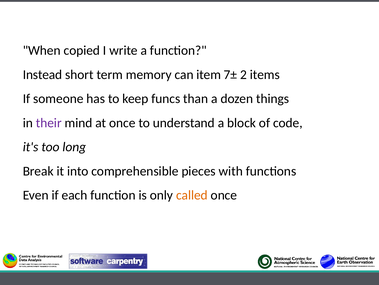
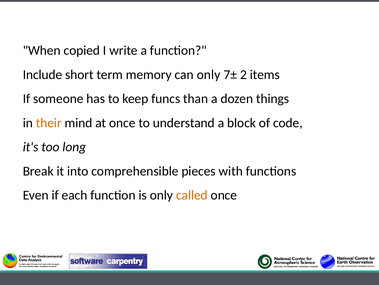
Instead: Instead -> Include
can item: item -> only
their colour: purple -> orange
